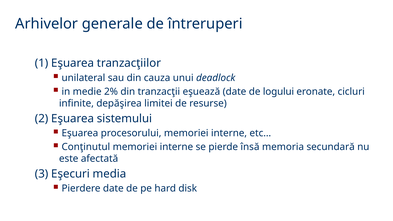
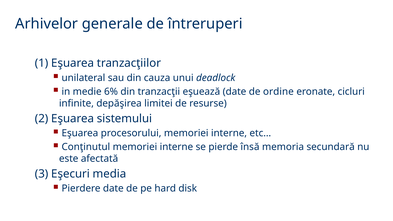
2%: 2% -> 6%
logului: logului -> ordine
